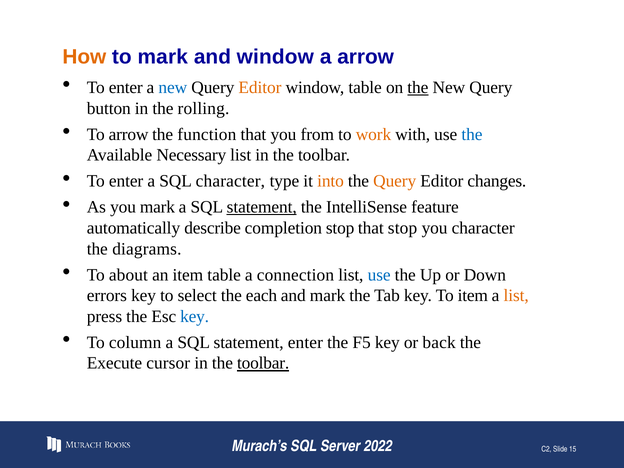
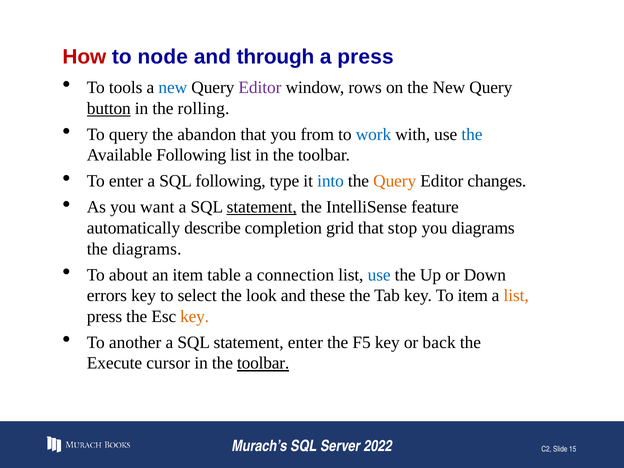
How colour: orange -> red
to mark: mark -> node
and window: window -> through
a arrow: arrow -> press
enter at (126, 88): enter -> tools
Editor at (260, 88) colour: orange -> purple
window table: table -> rows
the at (418, 88) underline: present -> none
button underline: none -> present
To arrow: arrow -> query
function: function -> abandon
work colour: orange -> blue
Available Necessary: Necessary -> Following
SQL character: character -> following
into colour: orange -> blue
you mark: mark -> want
completion stop: stop -> grid
you character: character -> diagrams
each: each -> look
and mark: mark -> these
key at (195, 316) colour: blue -> orange
column: column -> another
